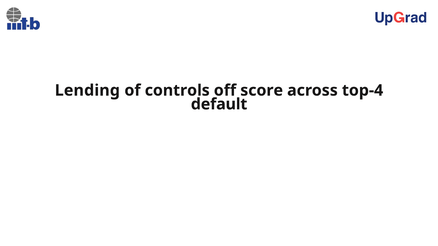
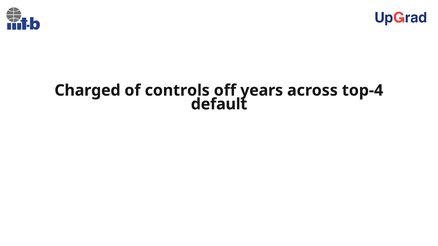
Lending: Lending -> Charged
score: score -> years
